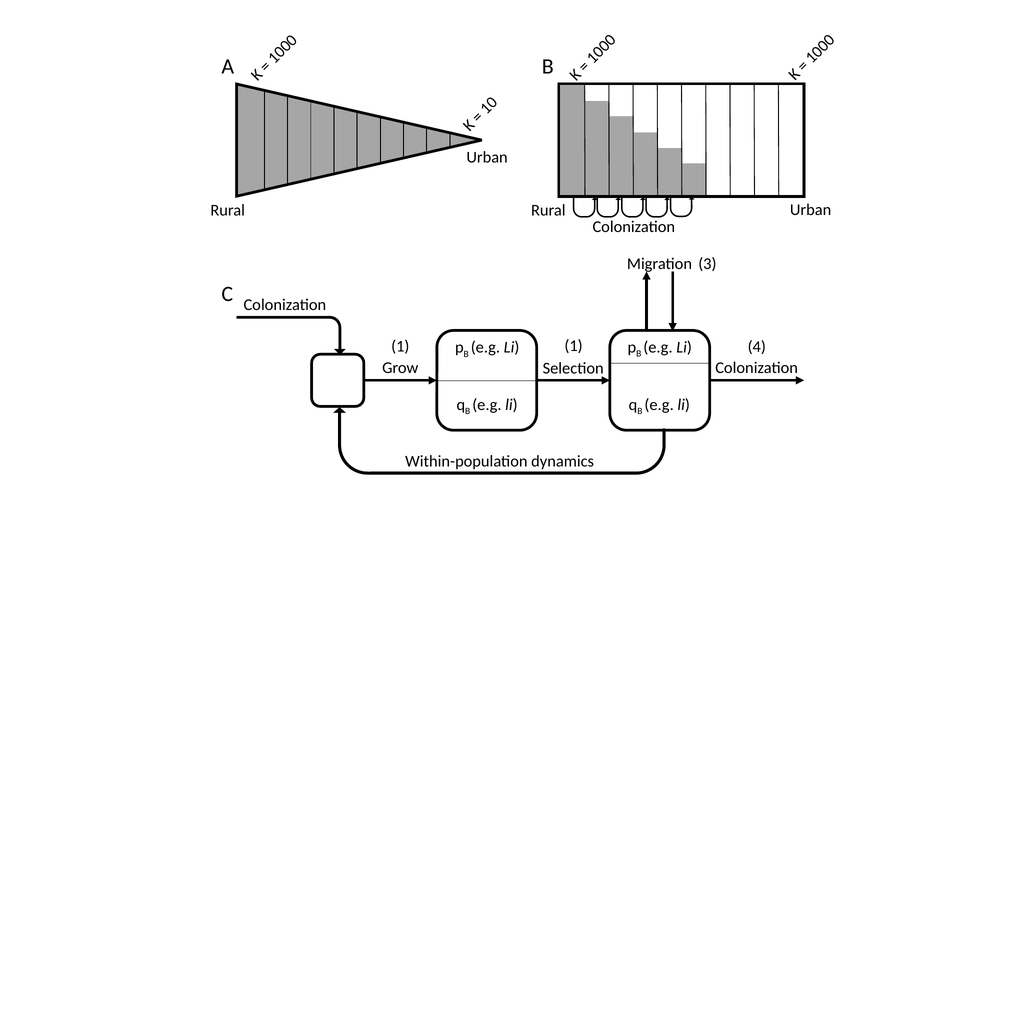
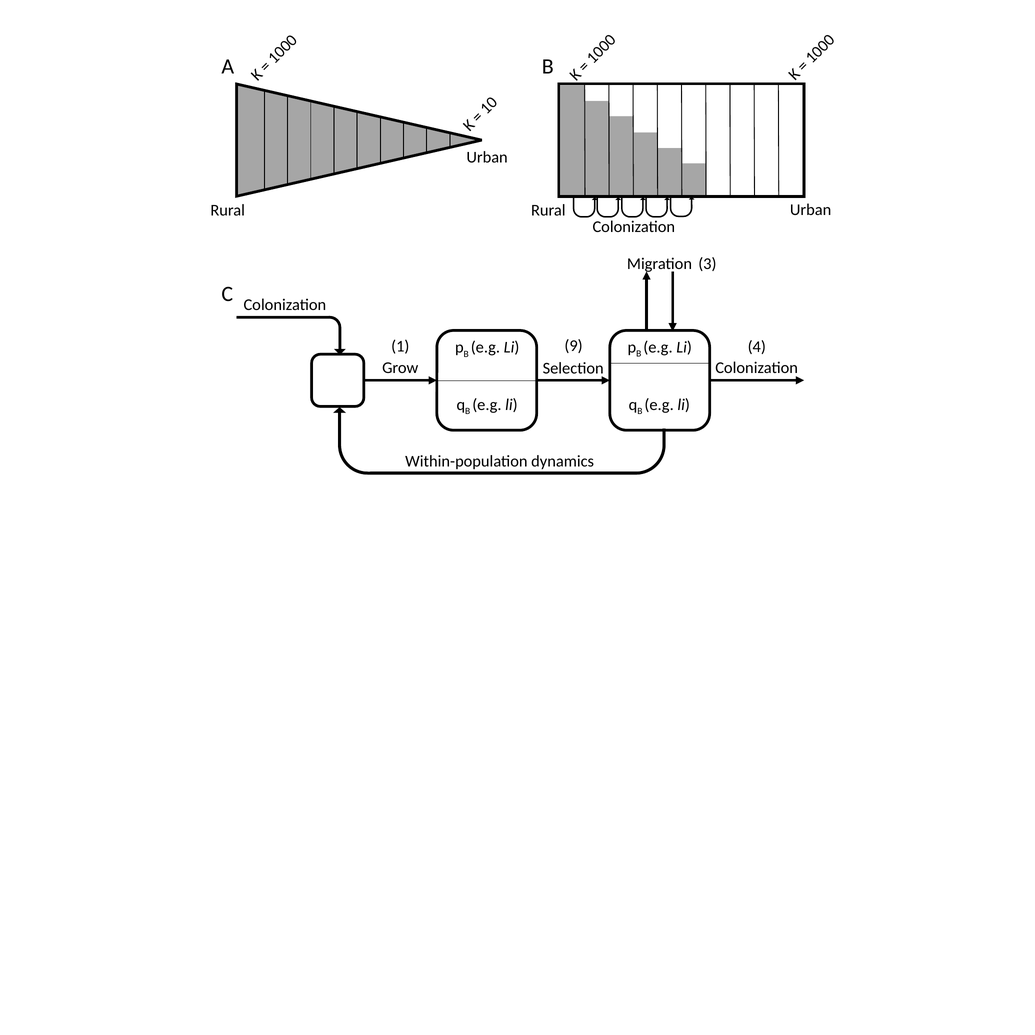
1 1: 1 -> 9
